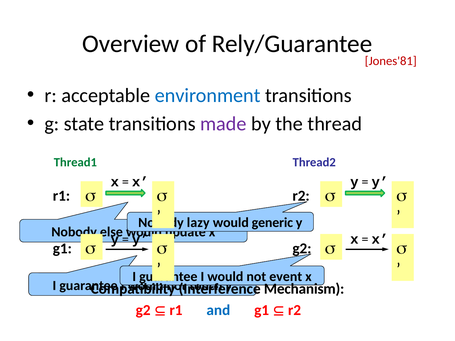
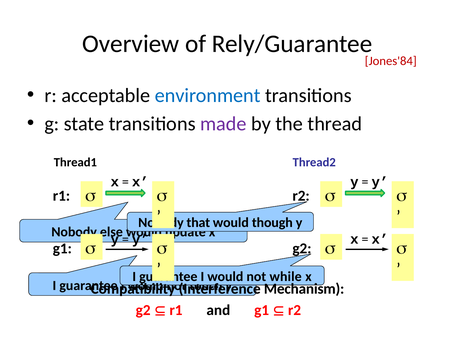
Jones'81: Jones'81 -> Jones'84
Thread1 colour: green -> black
lazy: lazy -> that
generic: generic -> though
event: event -> while
and colour: blue -> black
